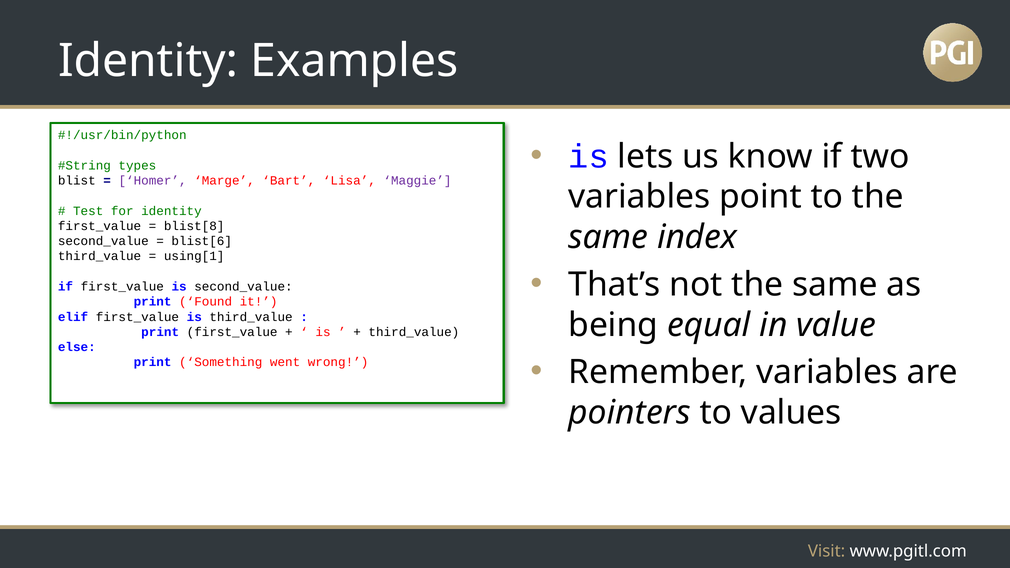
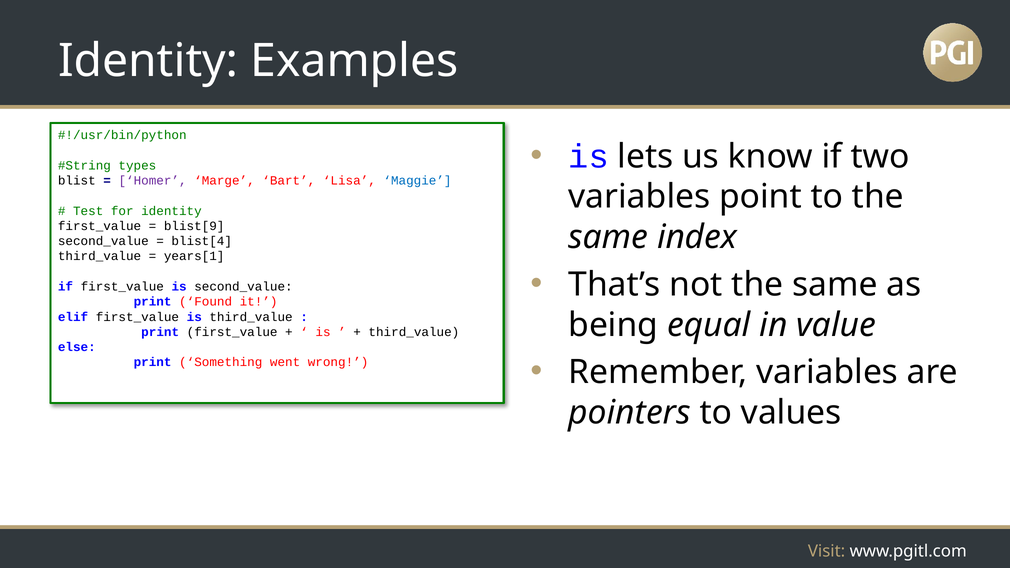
Maggie colour: purple -> blue
blist[8: blist[8 -> blist[9
blist[6: blist[6 -> blist[4
using[1: using[1 -> years[1
